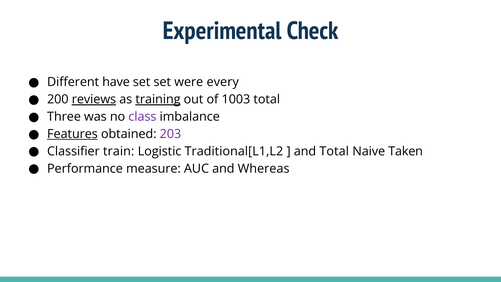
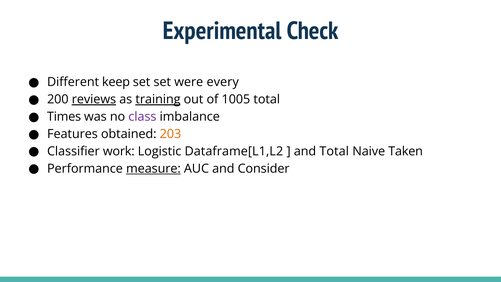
have: have -> keep
1003: 1003 -> 1005
Three: Three -> Times
Features underline: present -> none
203 colour: purple -> orange
train: train -> work
Traditional[L1,L2: Traditional[L1,L2 -> Dataframe[L1,L2
measure underline: none -> present
Whereas: Whereas -> Consider
